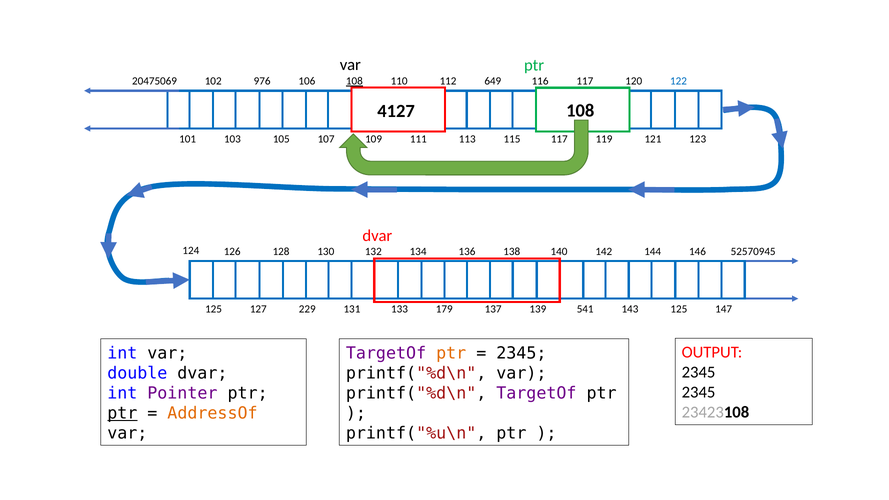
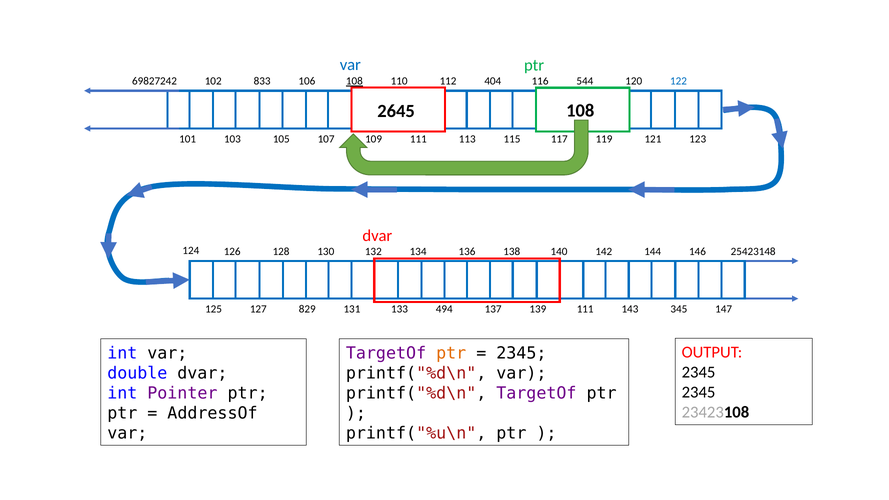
var at (350, 65) colour: black -> blue
20475069: 20475069 -> 69827242
976: 976 -> 833
649: 649 -> 404
116 117: 117 -> 544
4127: 4127 -> 2645
52570945: 52570945 -> 25423148
229: 229 -> 829
179: 179 -> 494
139 541: 541 -> 111
143 125: 125 -> 345
ptr at (122, 413) underline: present -> none
AddressOf colour: orange -> black
